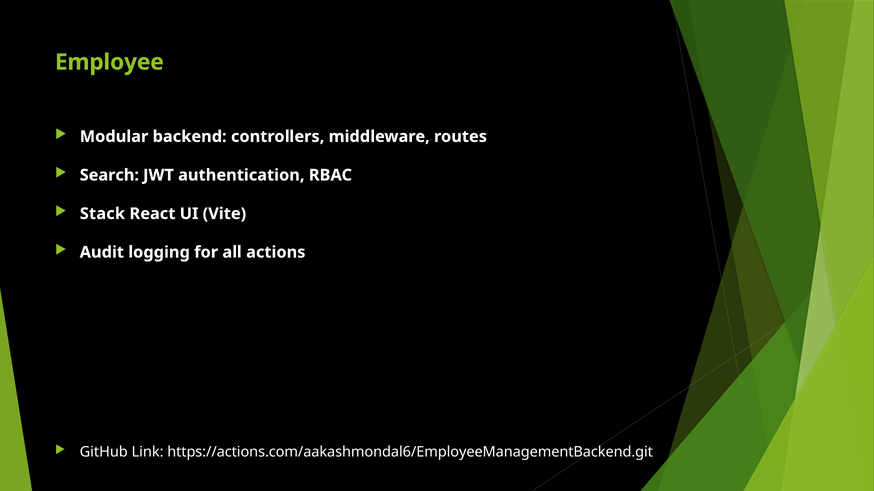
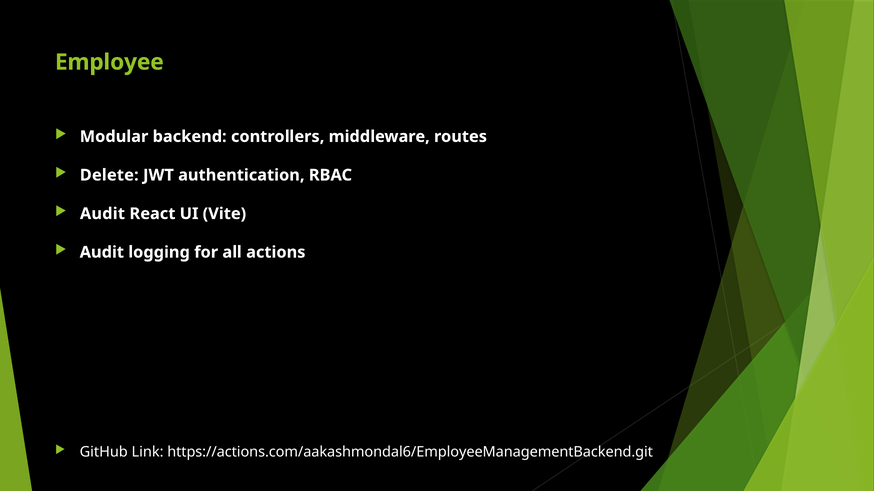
Search: Search -> Delete
Stack at (102, 214): Stack -> Audit
